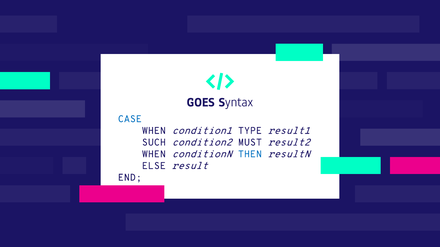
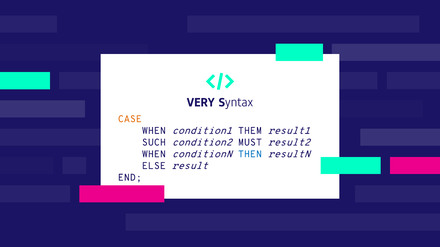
GOES: GOES -> VERY
CASE colour: blue -> orange
TYPE: TYPE -> THEM
